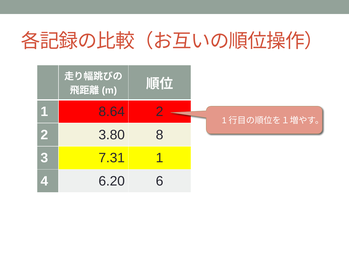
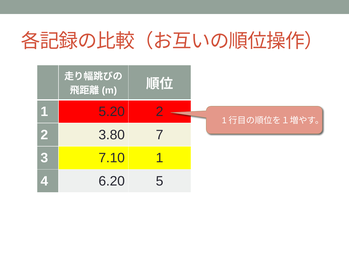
8.64: 8.64 -> 5.20
8: 8 -> 7
7.31: 7.31 -> 7.10
6: 6 -> 5
